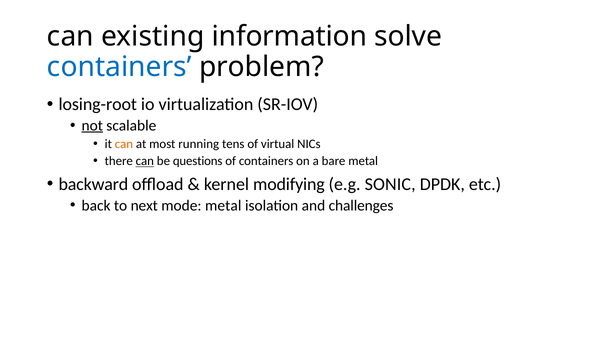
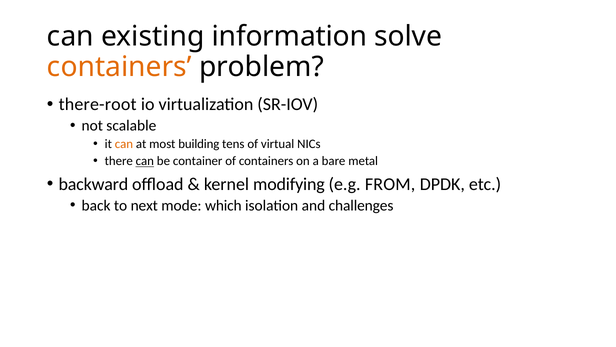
containers at (119, 67) colour: blue -> orange
losing-root: losing-root -> there-root
not underline: present -> none
running: running -> building
questions: questions -> container
SONIC: SONIC -> FROM
mode metal: metal -> which
